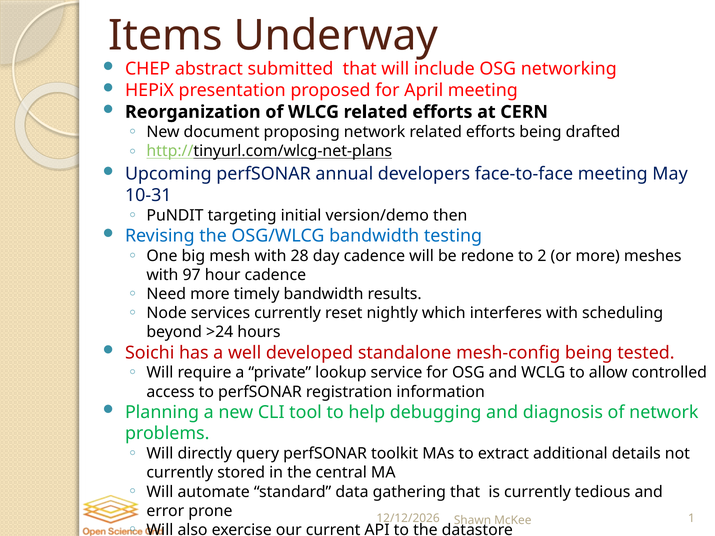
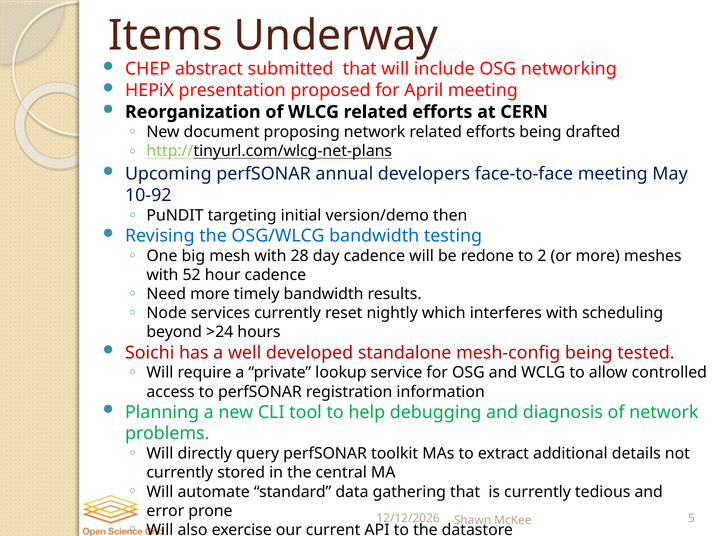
10-31: 10-31 -> 10-92
97: 97 -> 52
1: 1 -> 5
